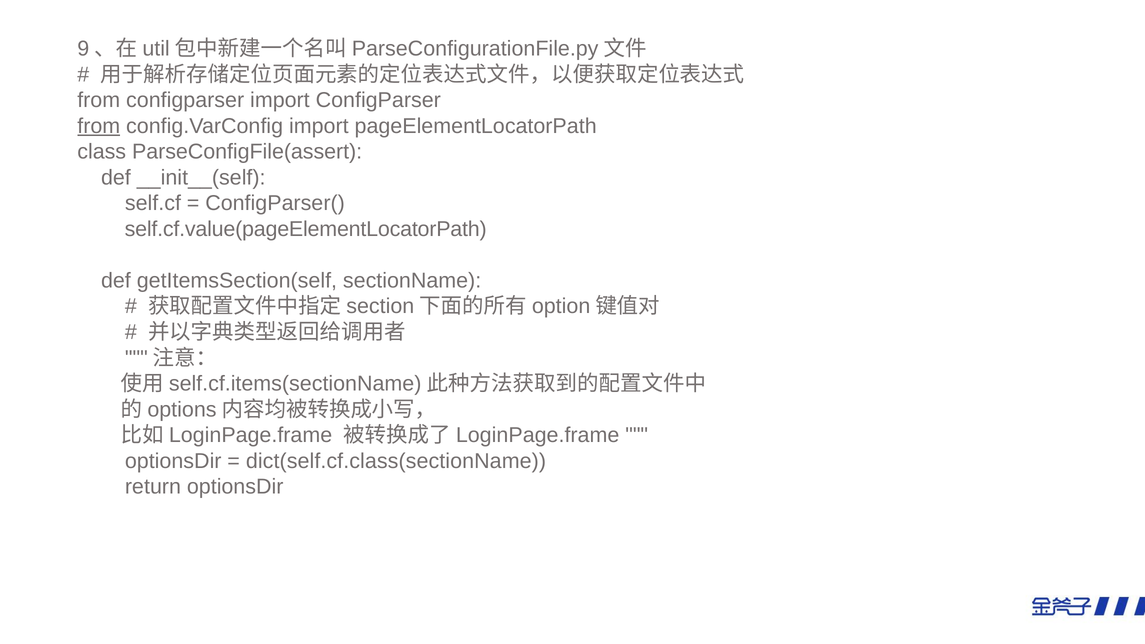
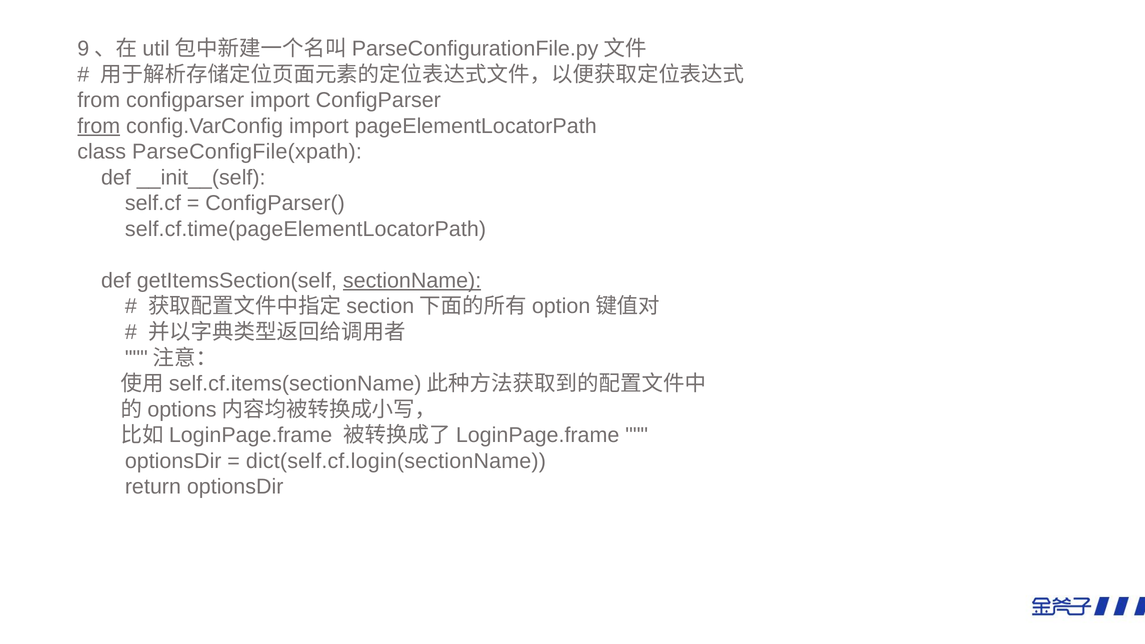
ParseConfigFile(assert: ParseConfigFile(assert -> ParseConfigFile(xpath
self.cf.value(pageElementLocatorPath: self.cf.value(pageElementLocatorPath -> self.cf.time(pageElementLocatorPath
sectionName underline: none -> present
dict(self.cf.class(sectionName: dict(self.cf.class(sectionName -> dict(self.cf.login(sectionName
